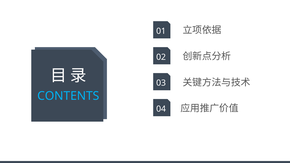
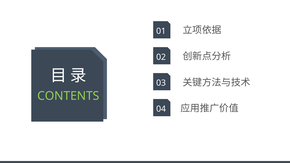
CONTENTS colour: light blue -> light green
